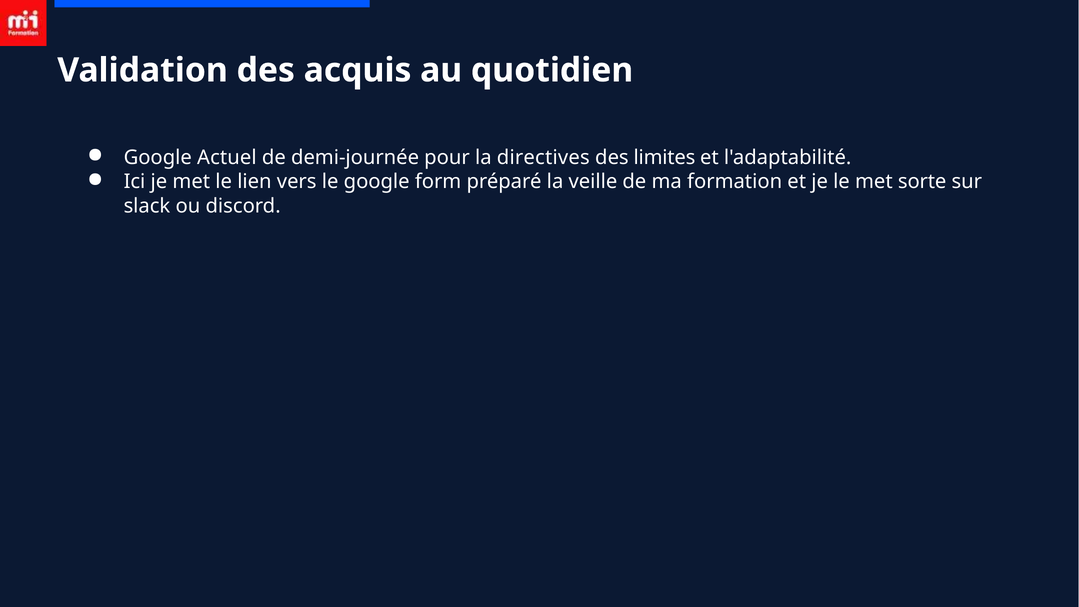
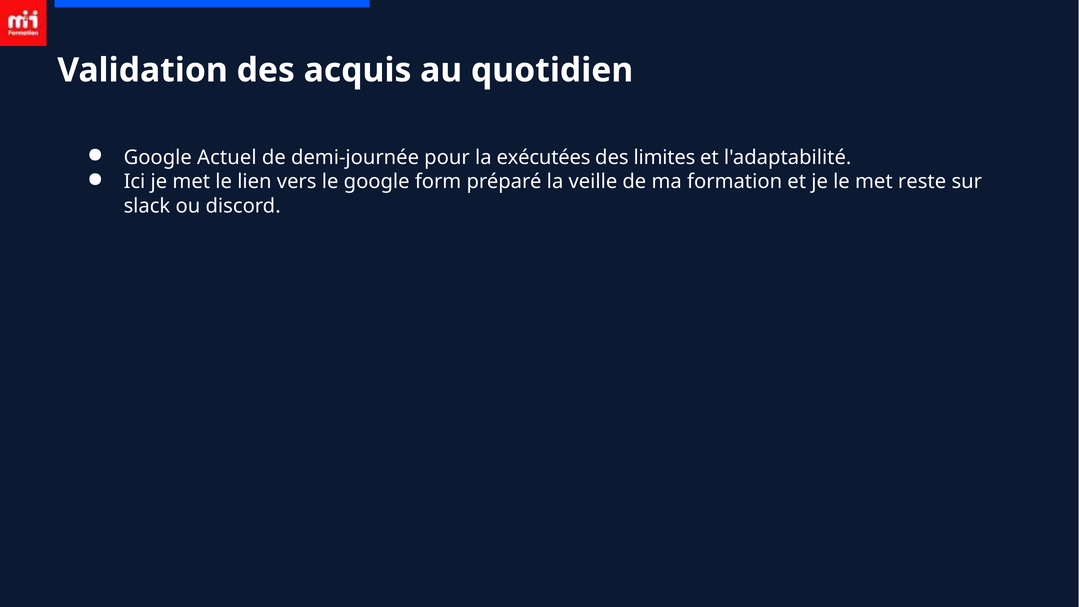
directives: directives -> exécutées
sorte: sorte -> reste
